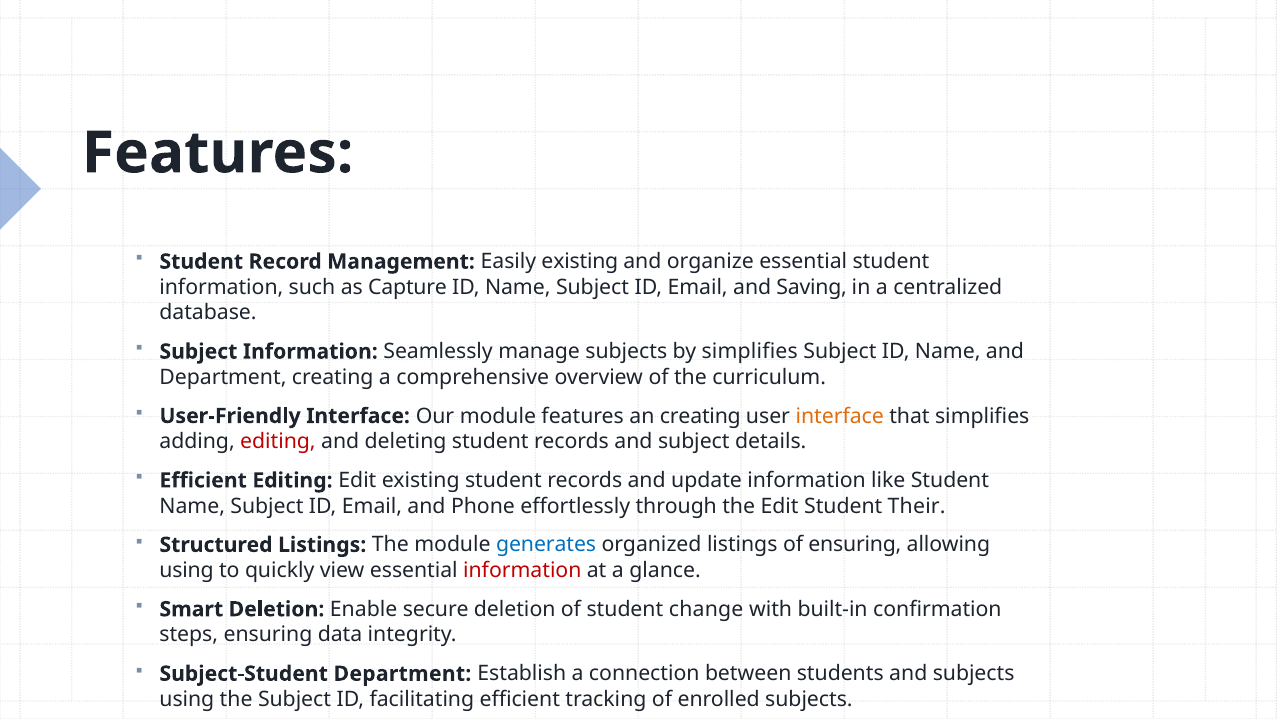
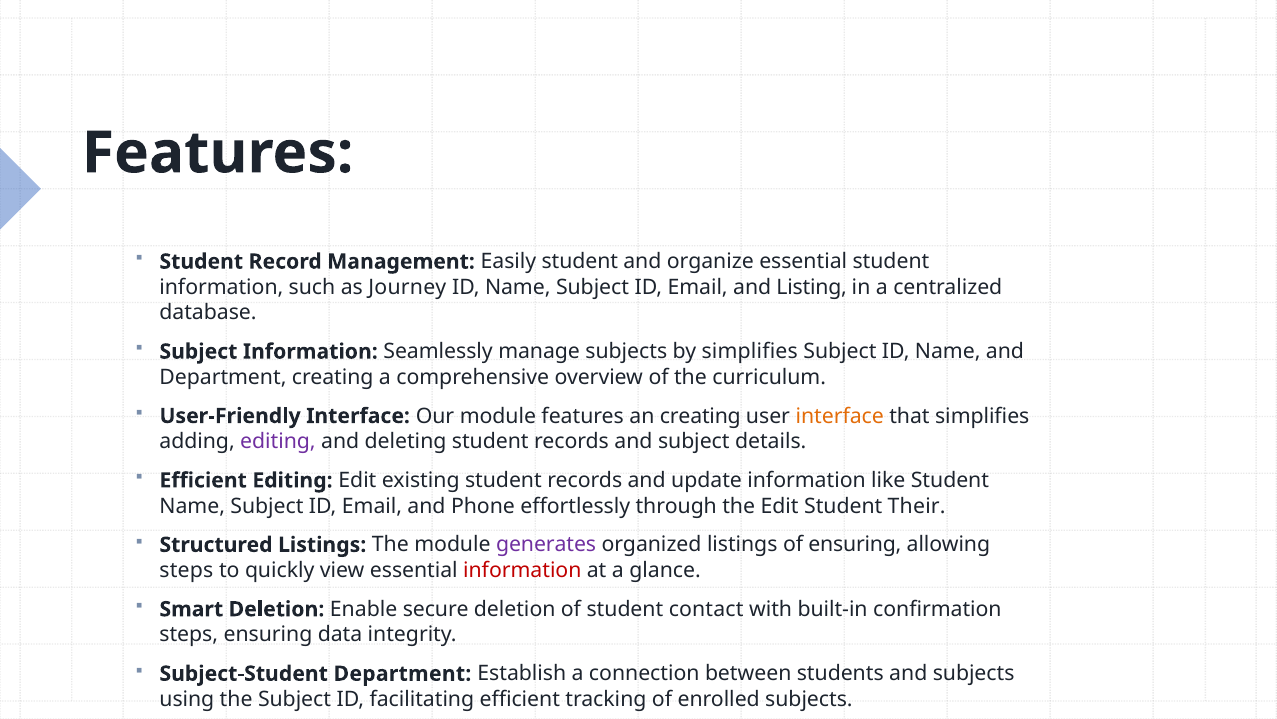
Easily existing: existing -> student
Capture: Capture -> Journey
Saving: Saving -> Listing
editing at (278, 441) colour: red -> purple
generates colour: blue -> purple
using at (187, 570): using -> steps
change: change -> contact
